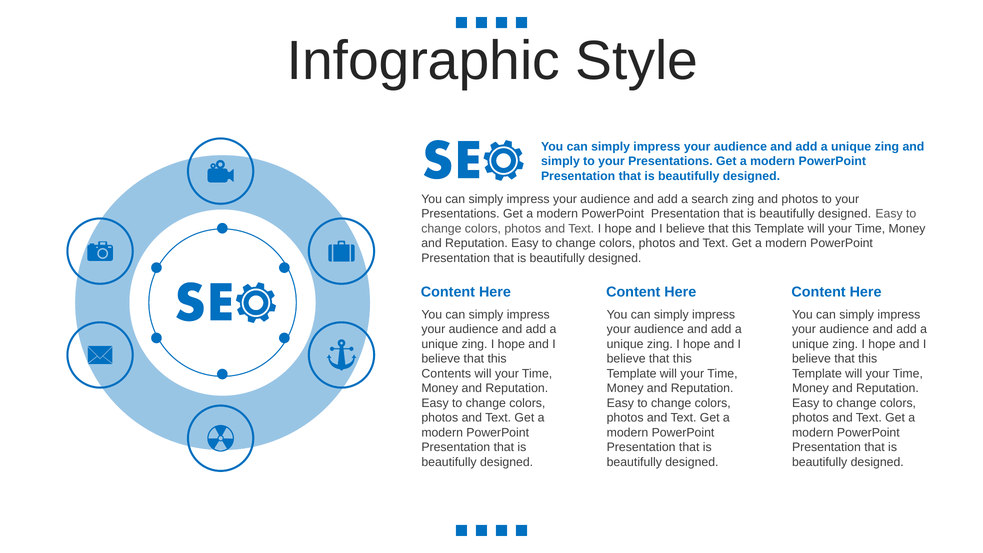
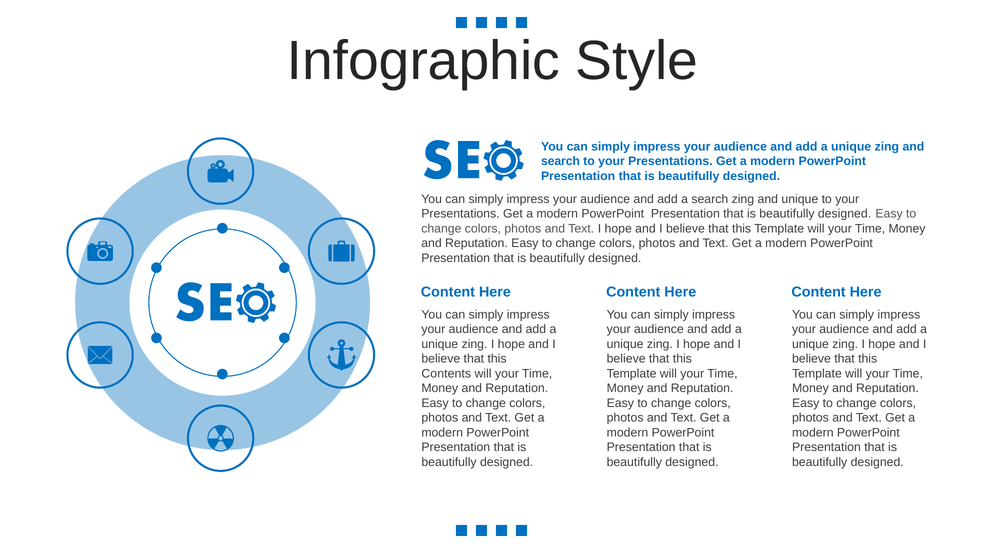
simply at (560, 161): simply -> search
and photos: photos -> unique
